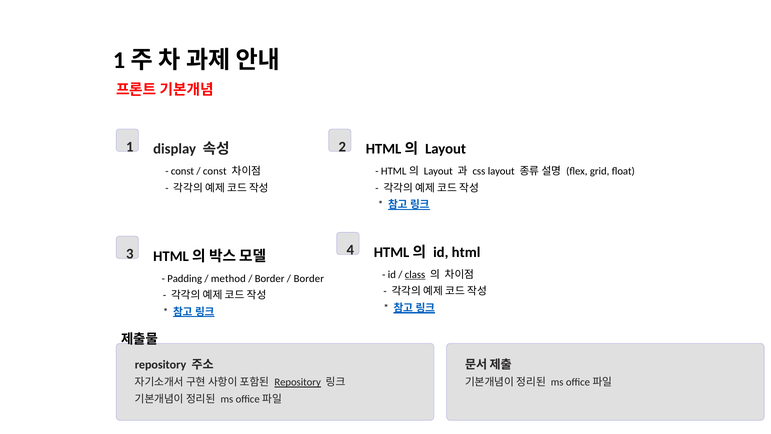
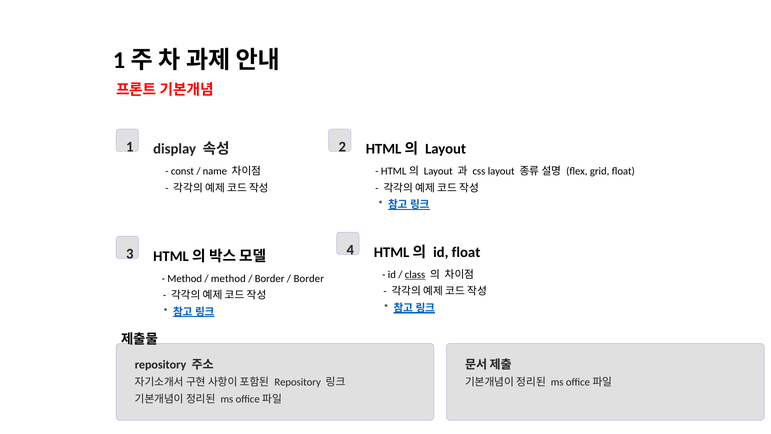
const at (215, 171): const -> name
id html: html -> float
Padding at (185, 278): Padding -> Method
Repository at (298, 382) underline: present -> none
